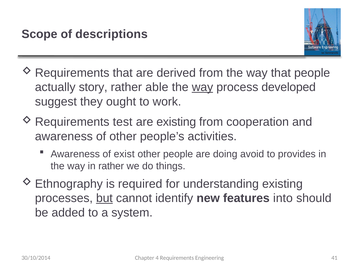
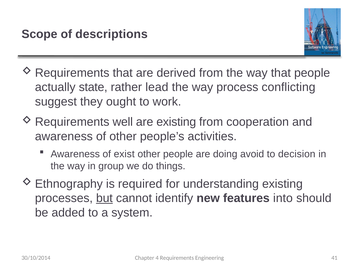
story: story -> state
able: able -> lead
way at (202, 87) underline: present -> none
developed: developed -> conflicting
test: test -> well
provides: provides -> decision
in rather: rather -> group
